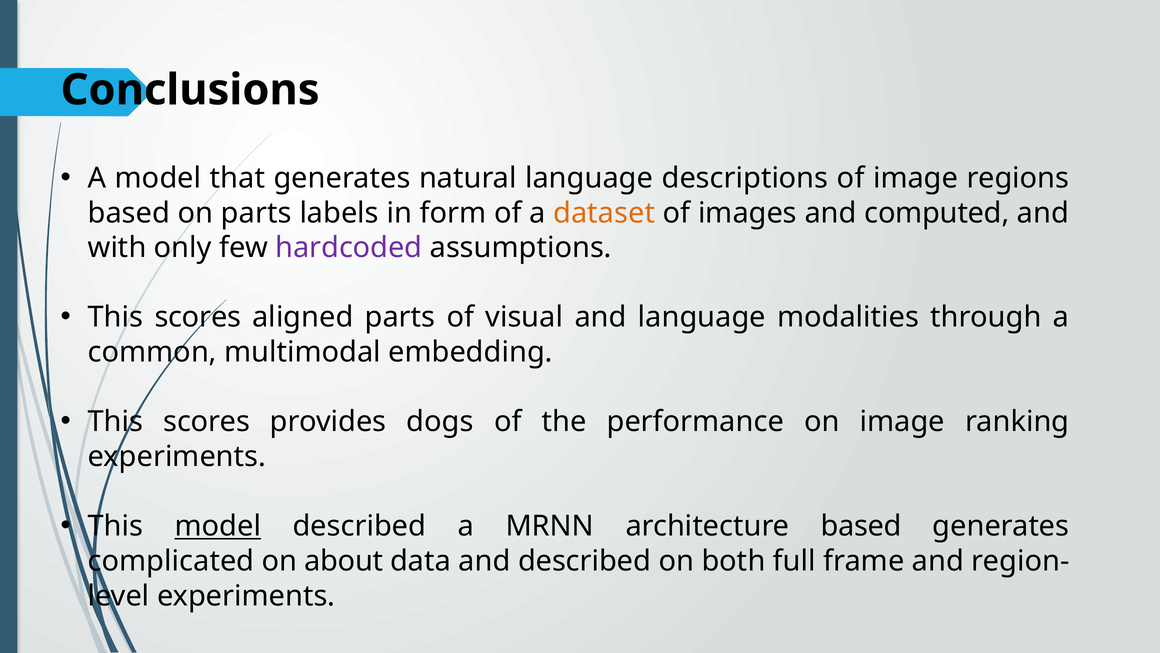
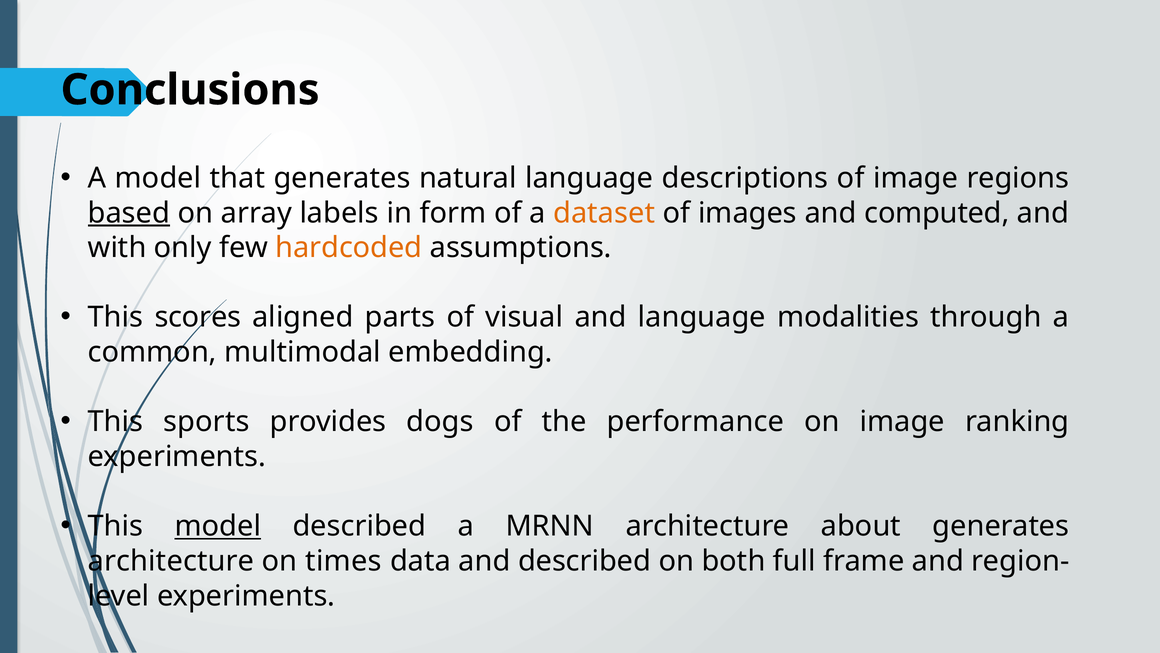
based at (129, 213) underline: none -> present
on parts: parts -> array
hardcoded colour: purple -> orange
scores at (207, 422): scores -> sports
architecture based: based -> about
complicated at (171, 561): complicated -> architecture
about: about -> times
